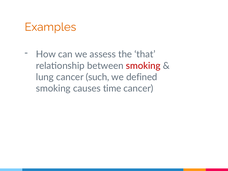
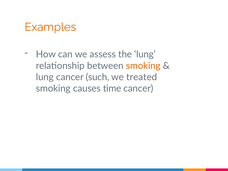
the that: that -> lung
smoking at (143, 66) colour: red -> orange
defined: defined -> treated
